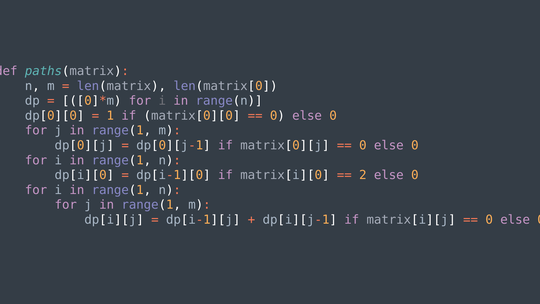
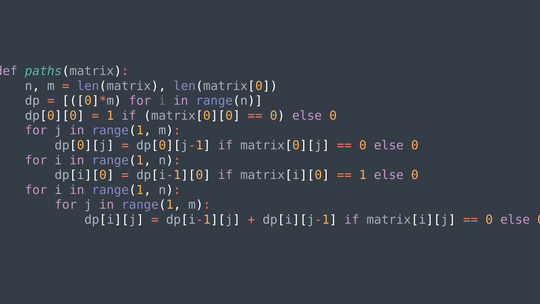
2 at (363, 175): 2 -> 1
